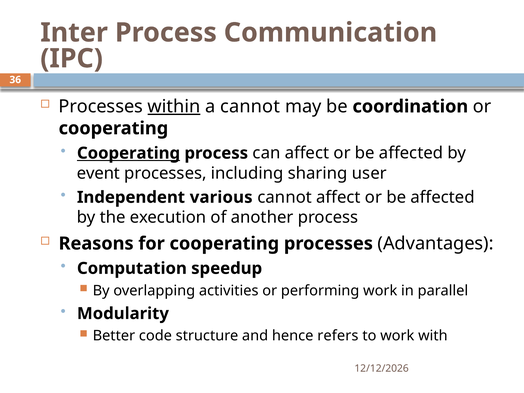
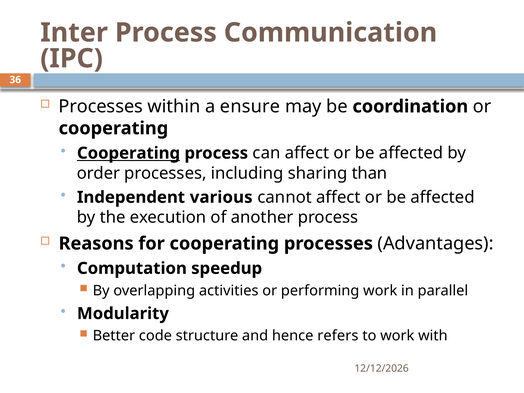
within underline: present -> none
a cannot: cannot -> ensure
event: event -> order
user: user -> than
